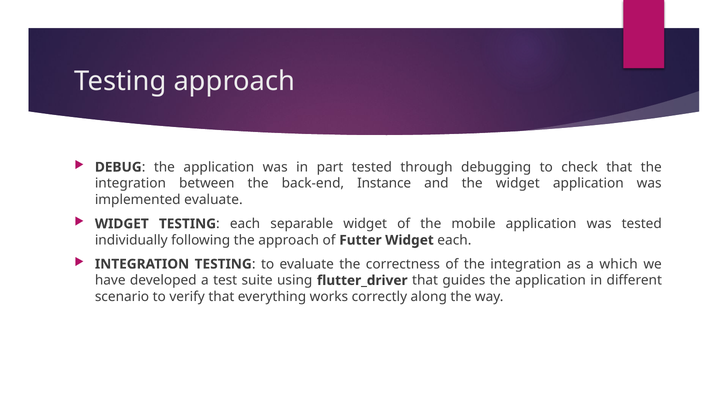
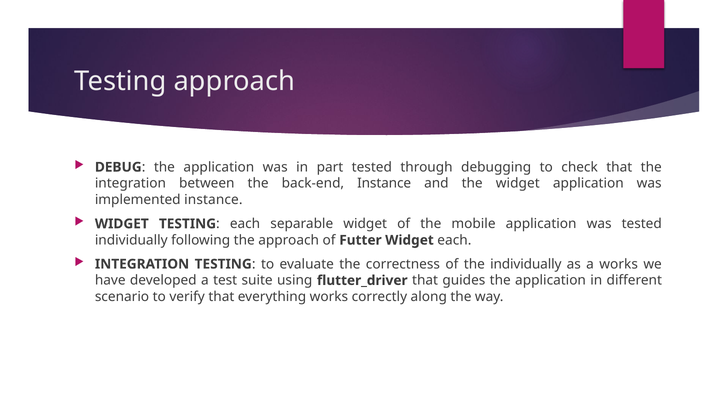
implemented evaluate: evaluate -> instance
of the integration: integration -> individually
a which: which -> works
